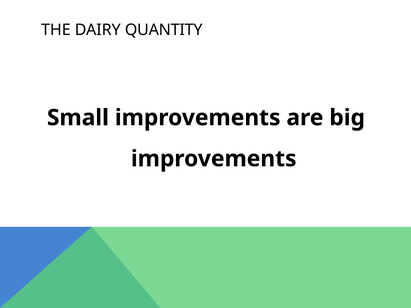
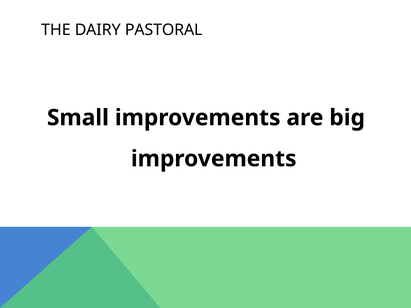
QUANTITY: QUANTITY -> PASTORAL
